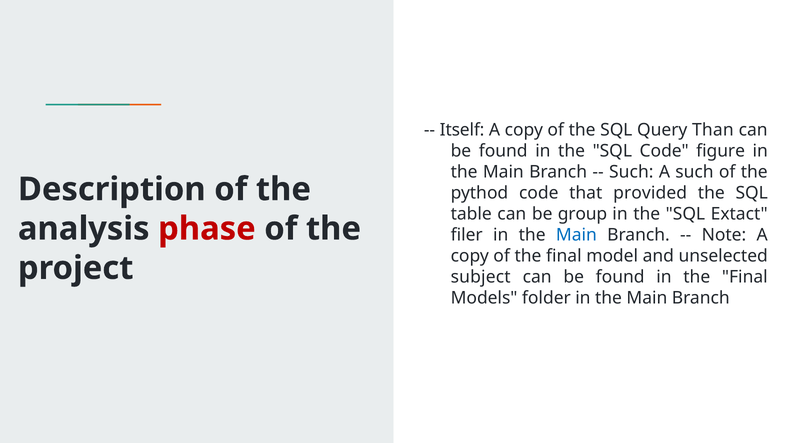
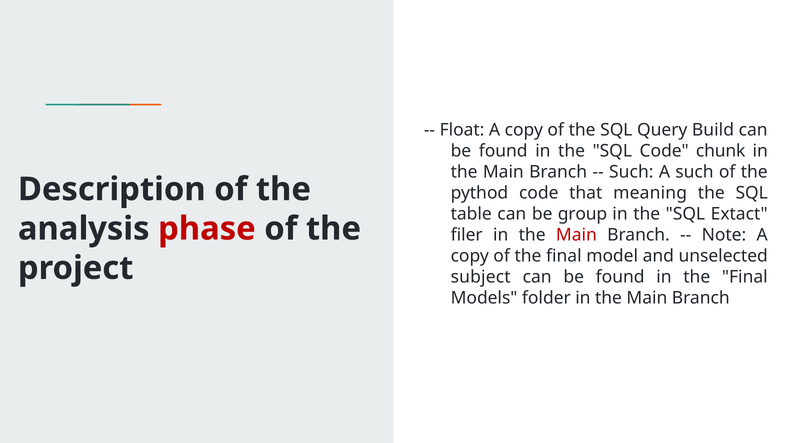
Itself: Itself -> Float
Than: Than -> Build
figure: figure -> chunk
provided: provided -> meaning
Main at (576, 235) colour: blue -> red
